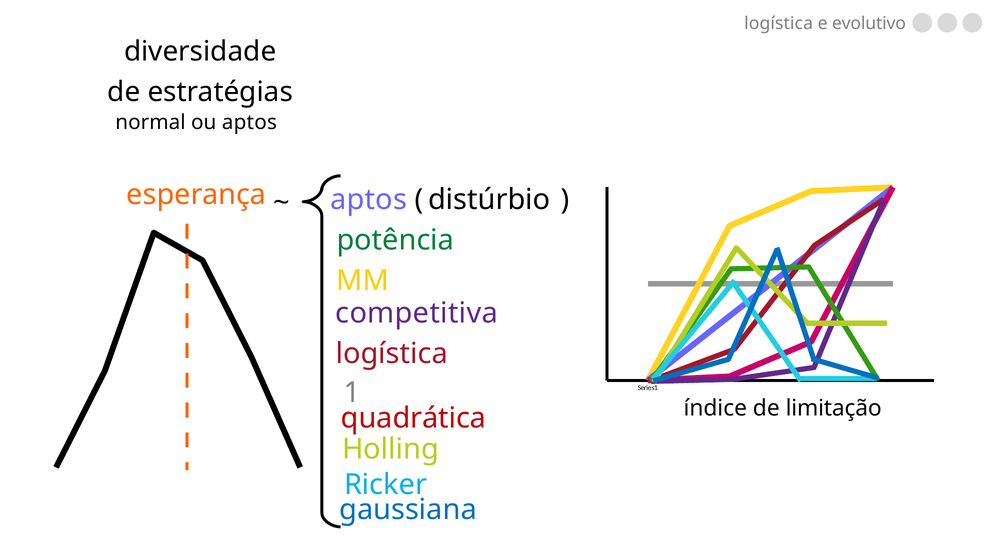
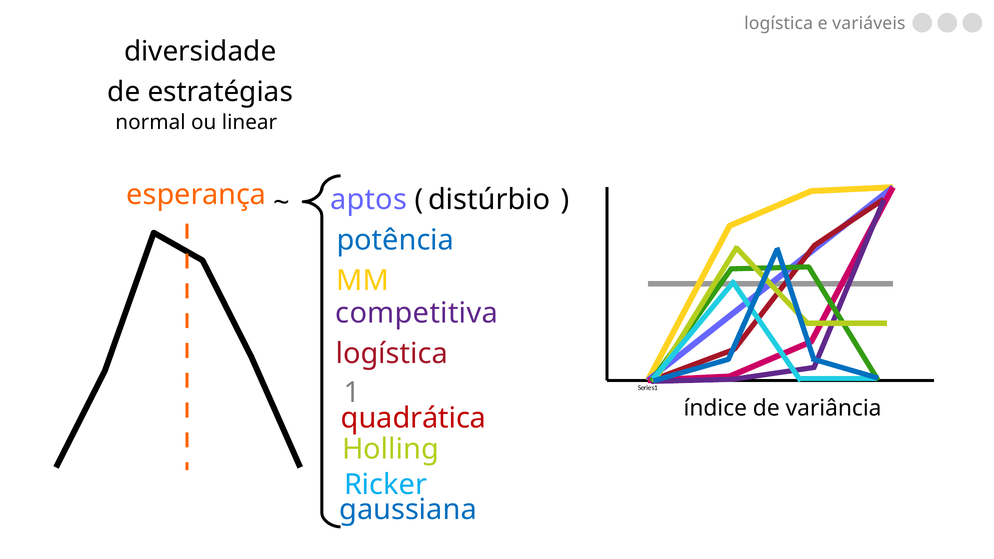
evolutivo: evolutivo -> variáveis
ou aptos: aptos -> linear
potência colour: green -> blue
limitação: limitação -> variância
